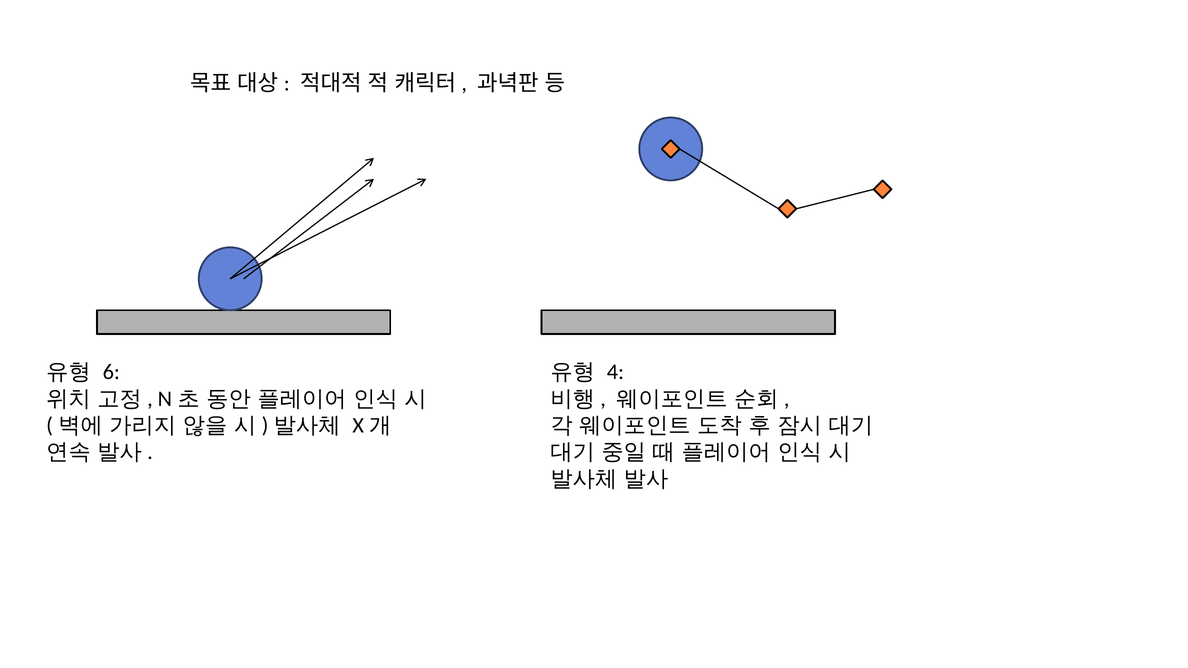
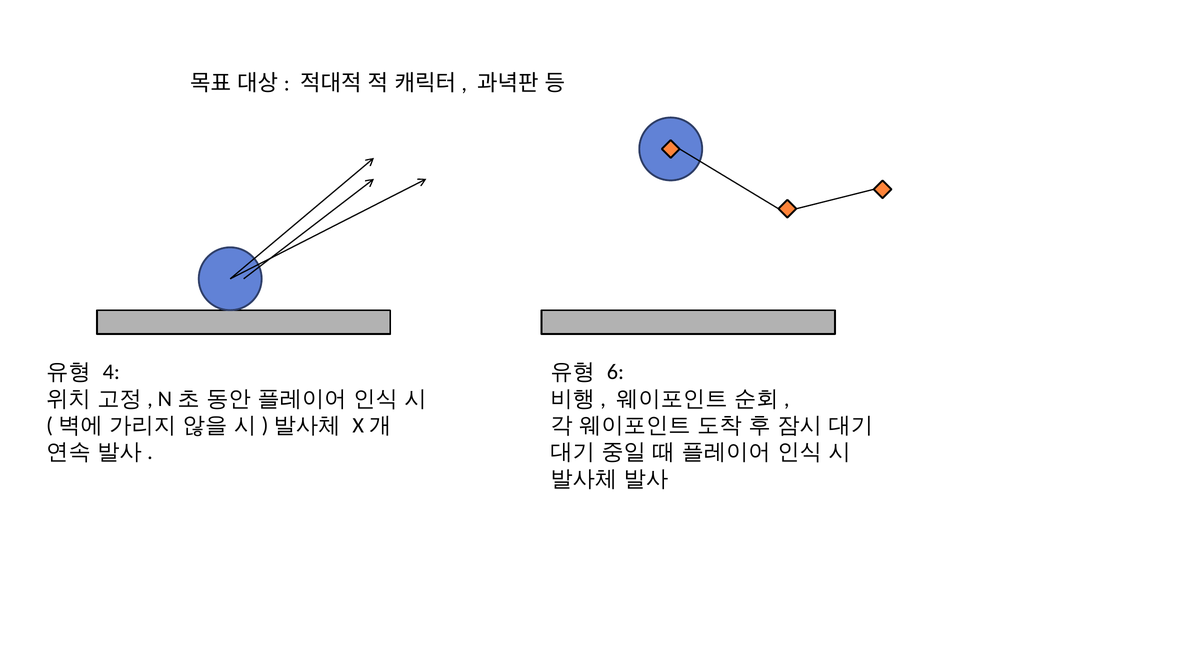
6: 6 -> 4
4: 4 -> 6
